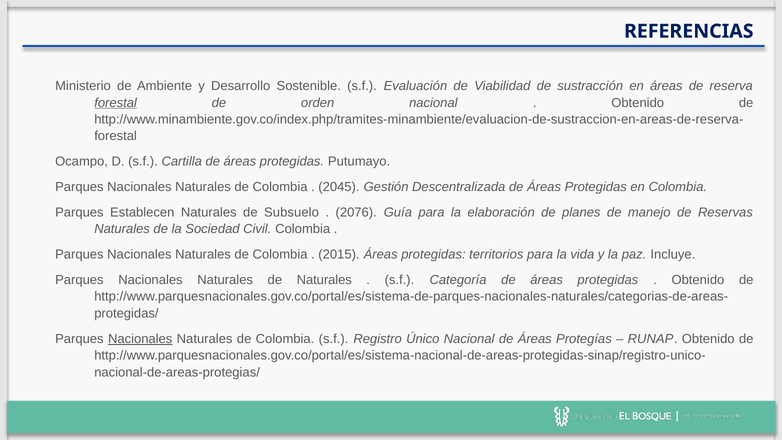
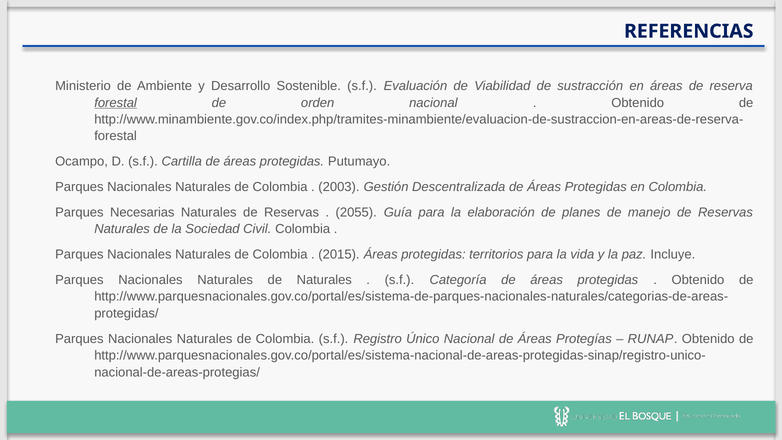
2045: 2045 -> 2003
Establecen: Establecen -> Necesarias
Naturales de Subsuelo: Subsuelo -> Reservas
2076: 2076 -> 2055
Nacionales at (140, 339) underline: present -> none
